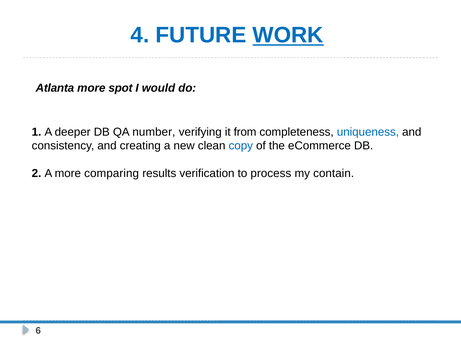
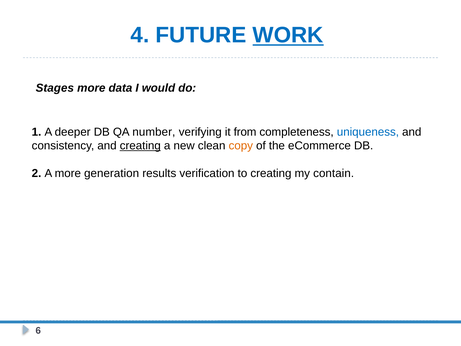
Atlanta: Atlanta -> Stages
spot: spot -> data
creating at (140, 146) underline: none -> present
copy colour: blue -> orange
comparing: comparing -> generation
to process: process -> creating
